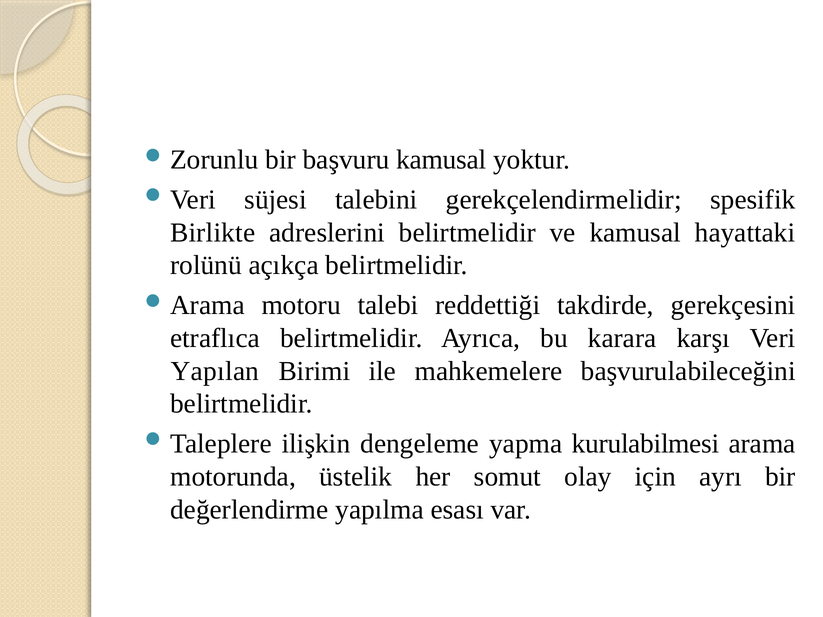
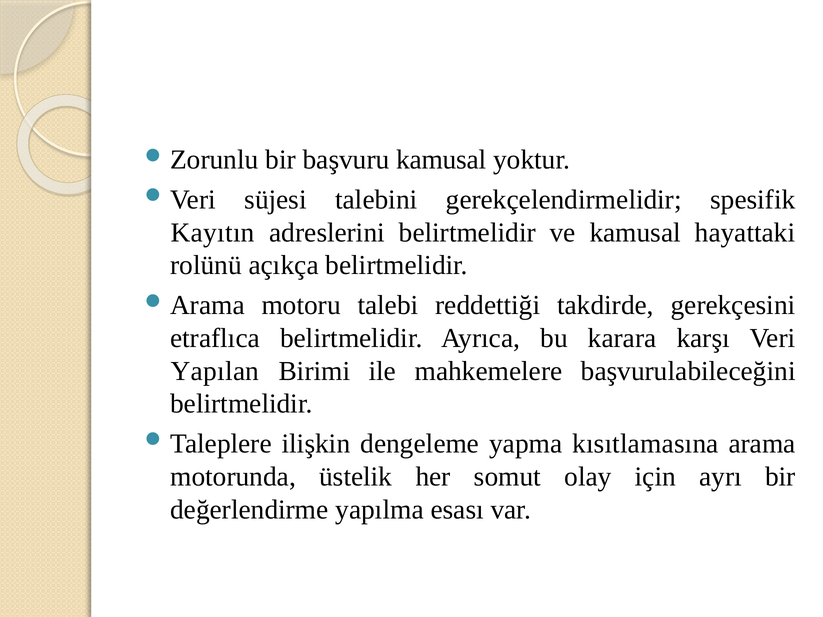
Birlikte: Birlikte -> Kayıtın
kurulabilmesi: kurulabilmesi -> kısıtlamasına
